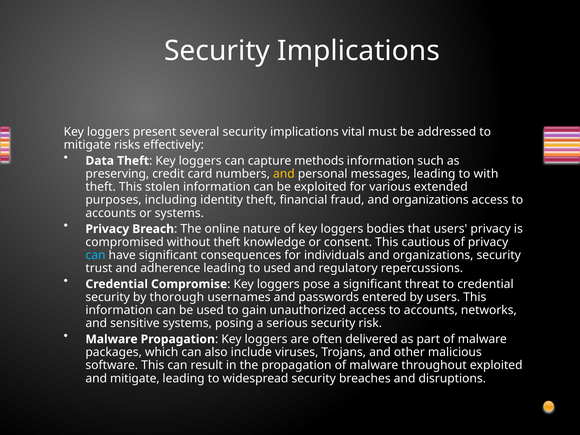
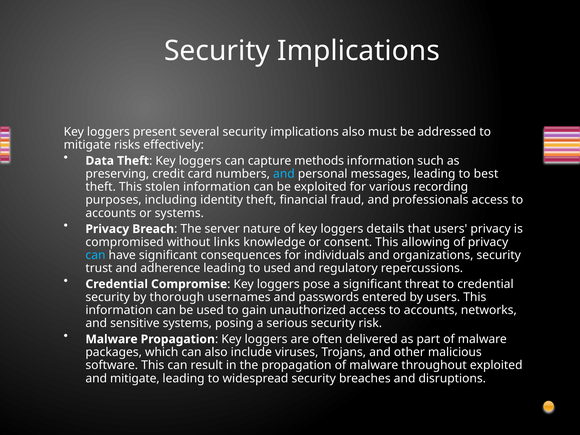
implications vital: vital -> also
and at (284, 174) colour: yellow -> light blue
with: with -> best
extended: extended -> recording
fraud and organizations: organizations -> professionals
online: online -> server
bodies: bodies -> details
without theft: theft -> links
cautious: cautious -> allowing
